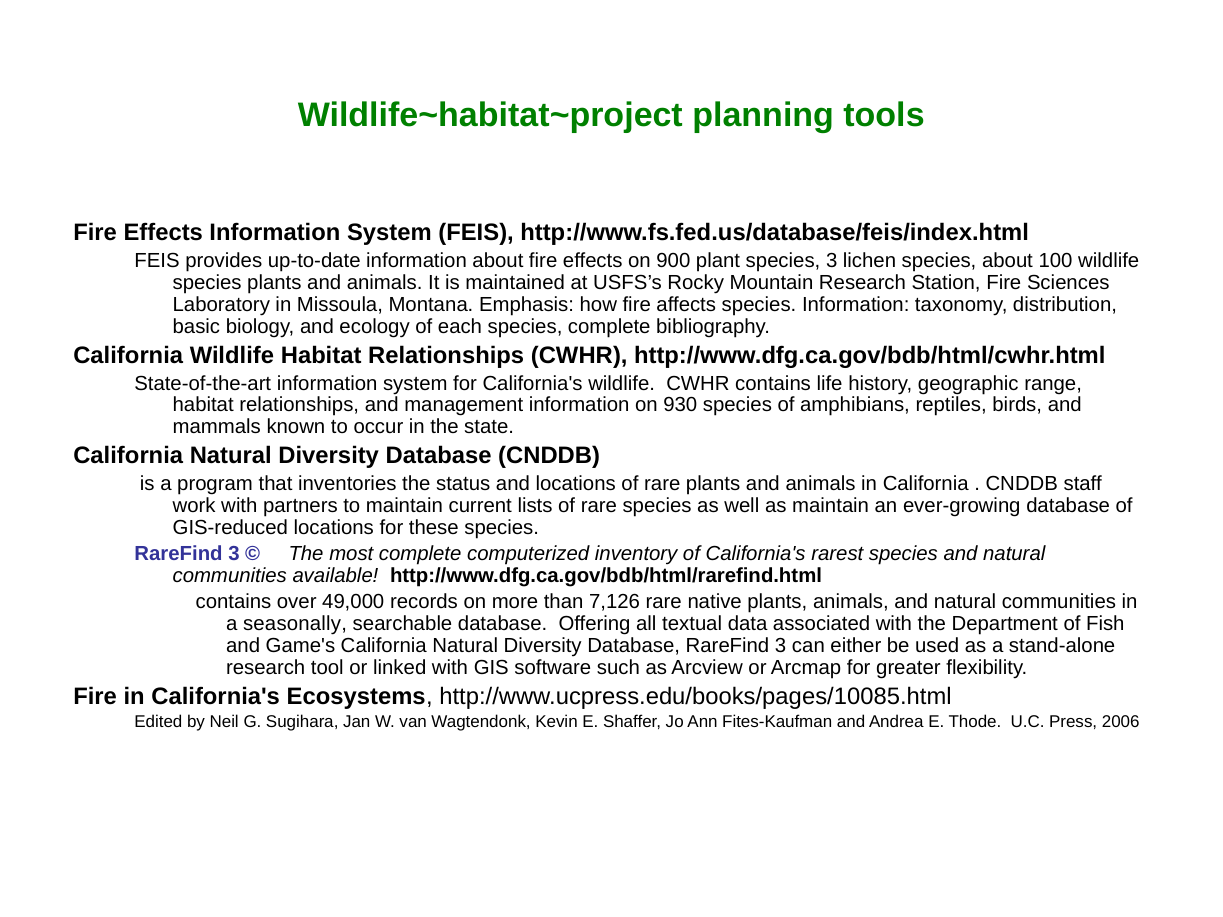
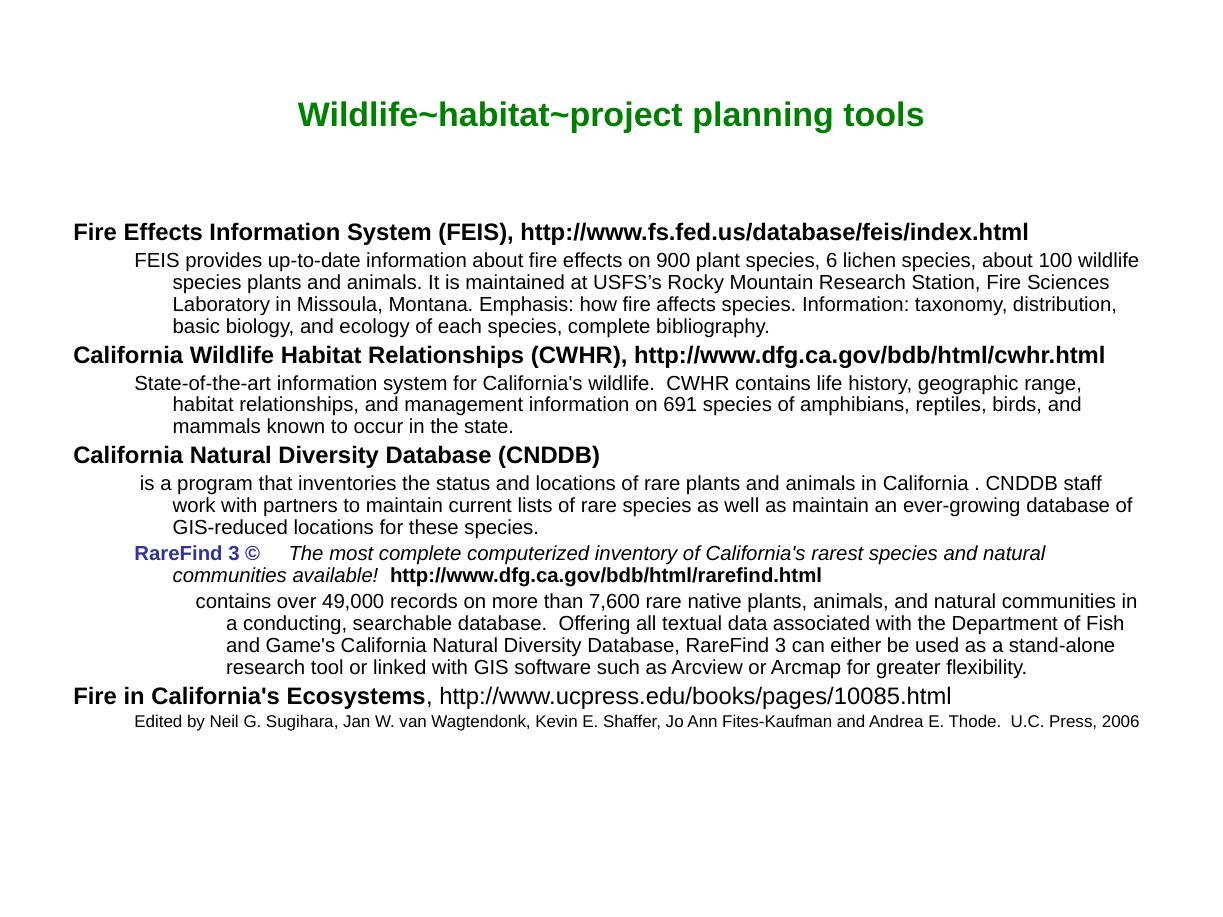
species 3: 3 -> 6
930: 930 -> 691
7,126: 7,126 -> 7,600
seasonally: seasonally -> conducting
